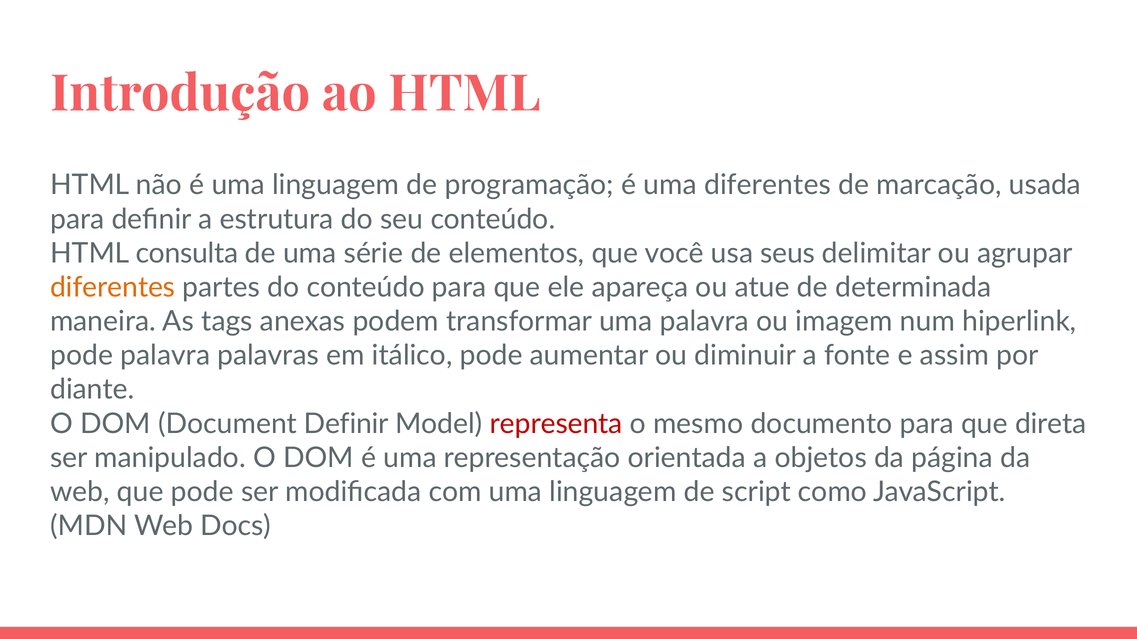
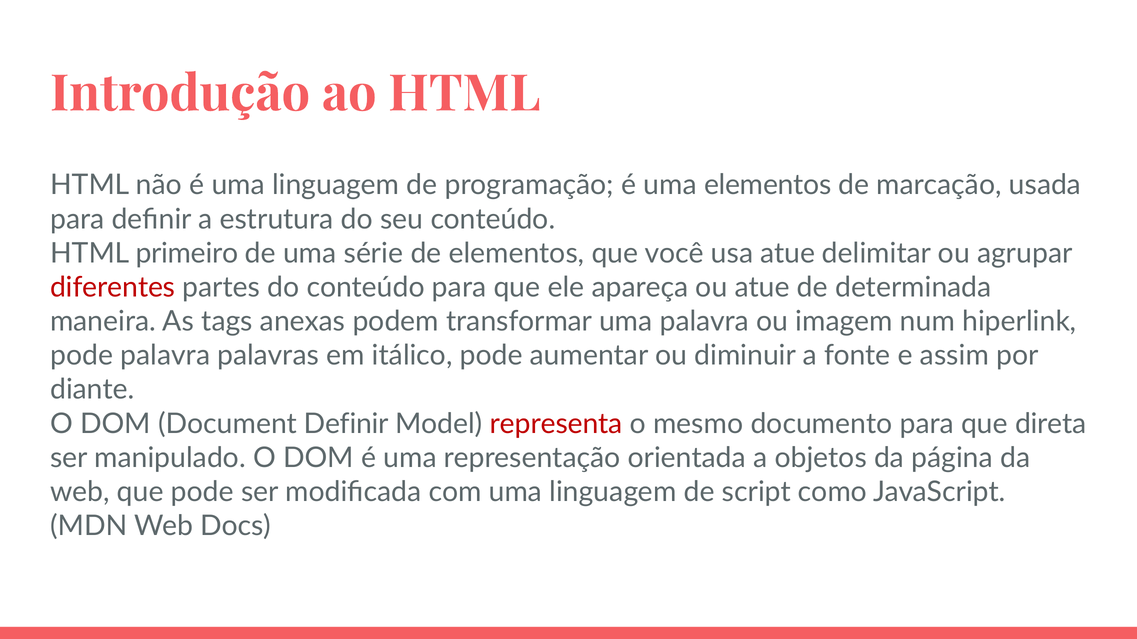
uma diferentes: diferentes -> elementos
consulta: consulta -> primeiro
usa seus: seus -> atue
diferentes at (113, 288) colour: orange -> red
